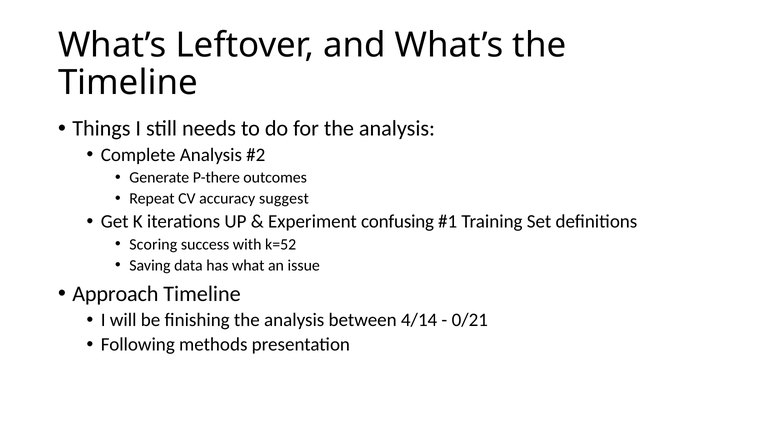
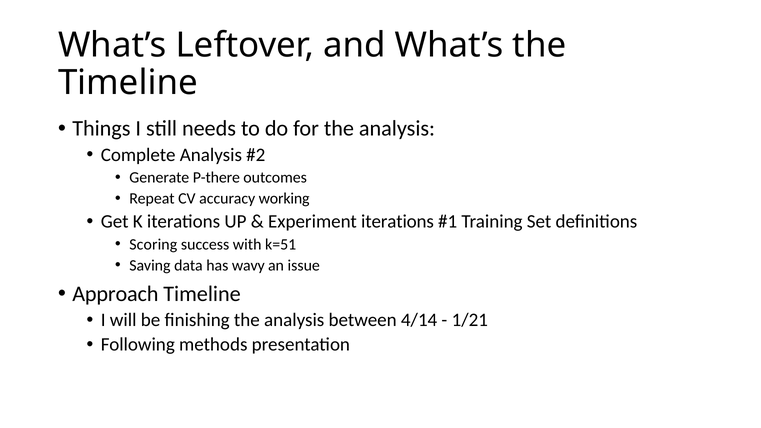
suggest: suggest -> working
Experiment confusing: confusing -> iterations
k=52: k=52 -> k=51
what: what -> wavy
0/21: 0/21 -> 1/21
